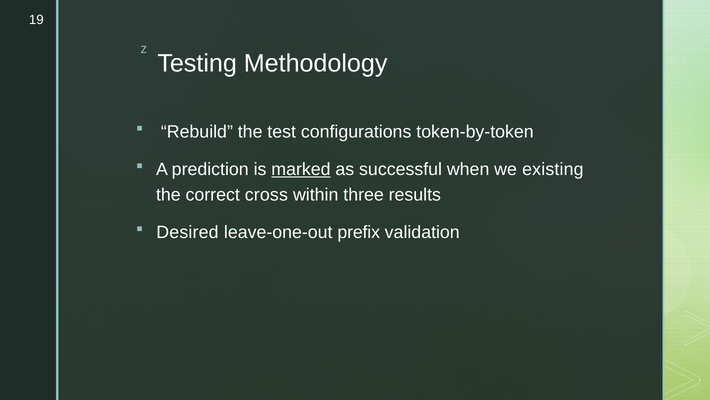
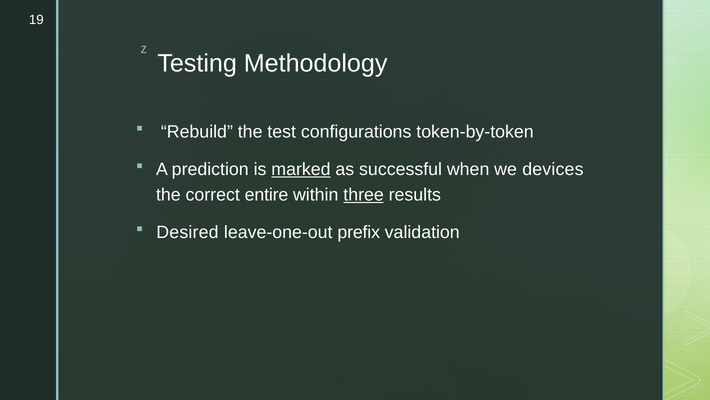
existing: existing -> devices
cross: cross -> entire
three underline: none -> present
